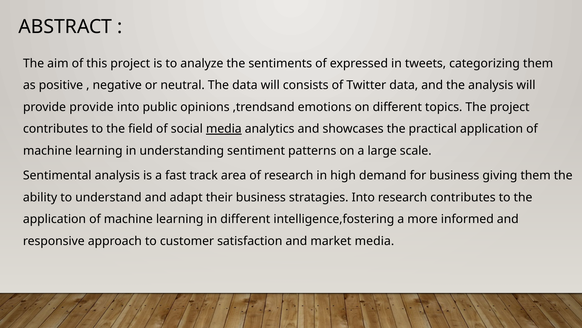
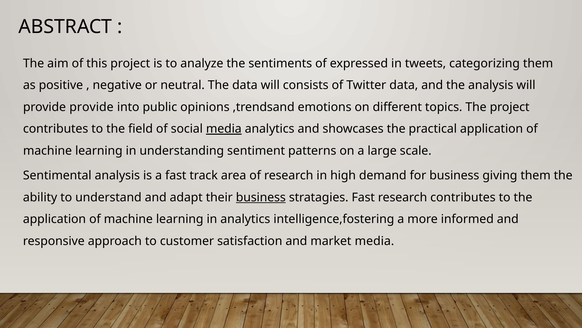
business at (261, 197) underline: none -> present
stratagies Into: Into -> Fast
in different: different -> analytics
